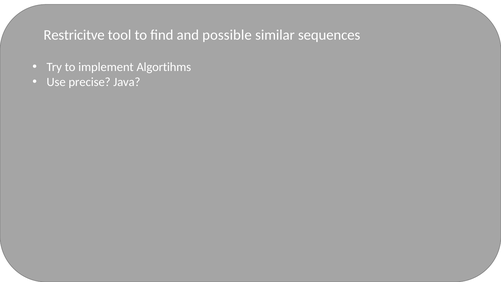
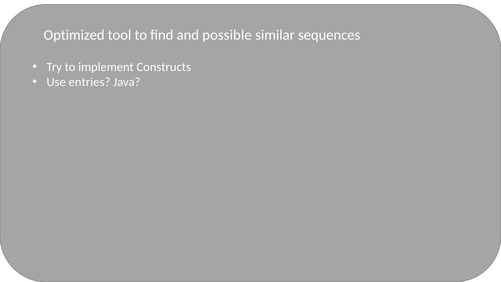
Restricitve: Restricitve -> Optimized
Algortihms: Algortihms -> Constructs
precise: precise -> entries
